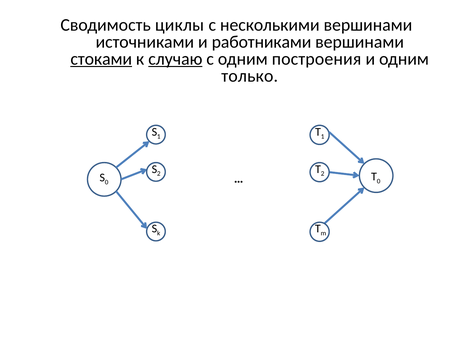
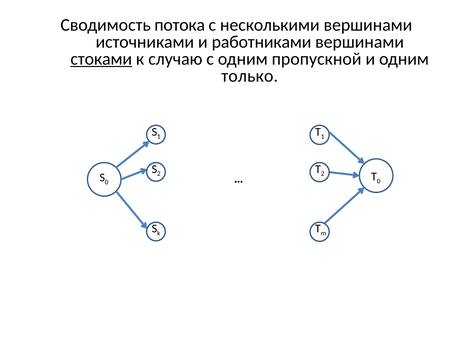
циклы: циклы -> потока
случаю underline: present -> none
построения: построения -> пропускной
